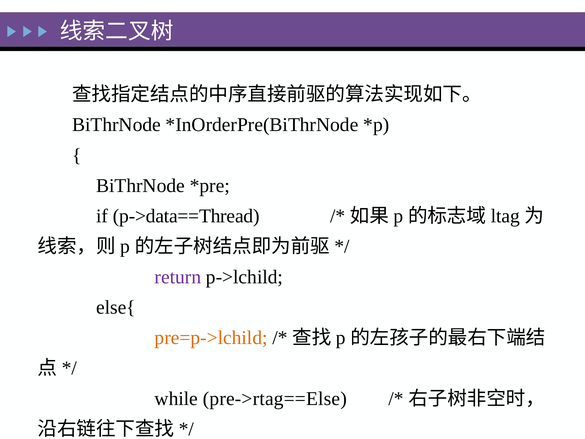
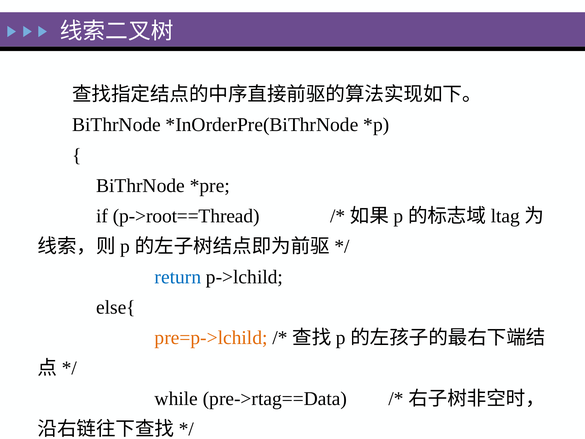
p->data==Thread: p->data==Thread -> p->root==Thread
return at (178, 277) colour: purple -> blue
pre->rtag==Else: pre->rtag==Else -> pre->rtag==Data
